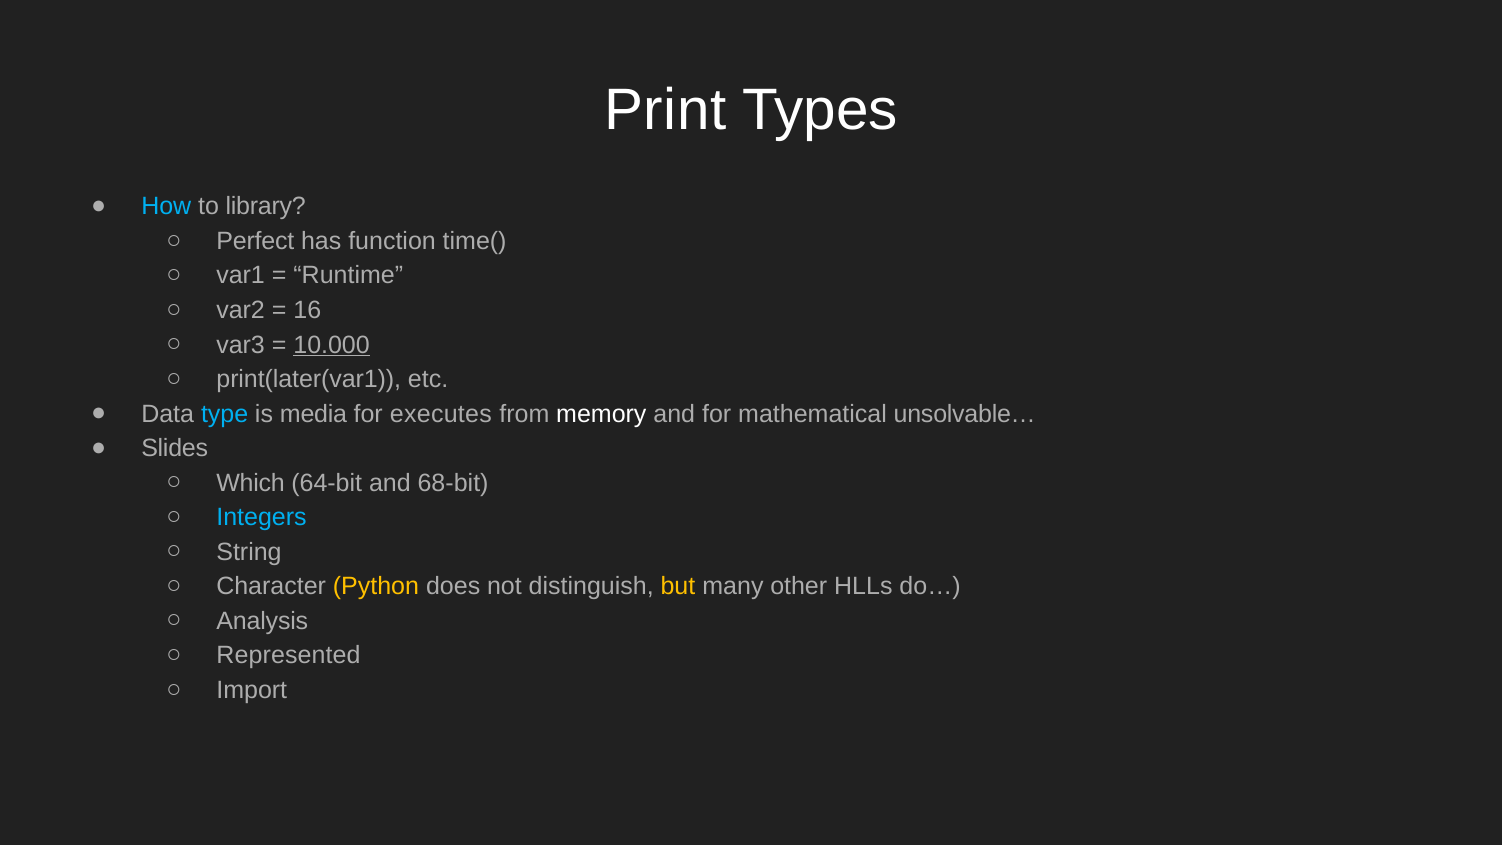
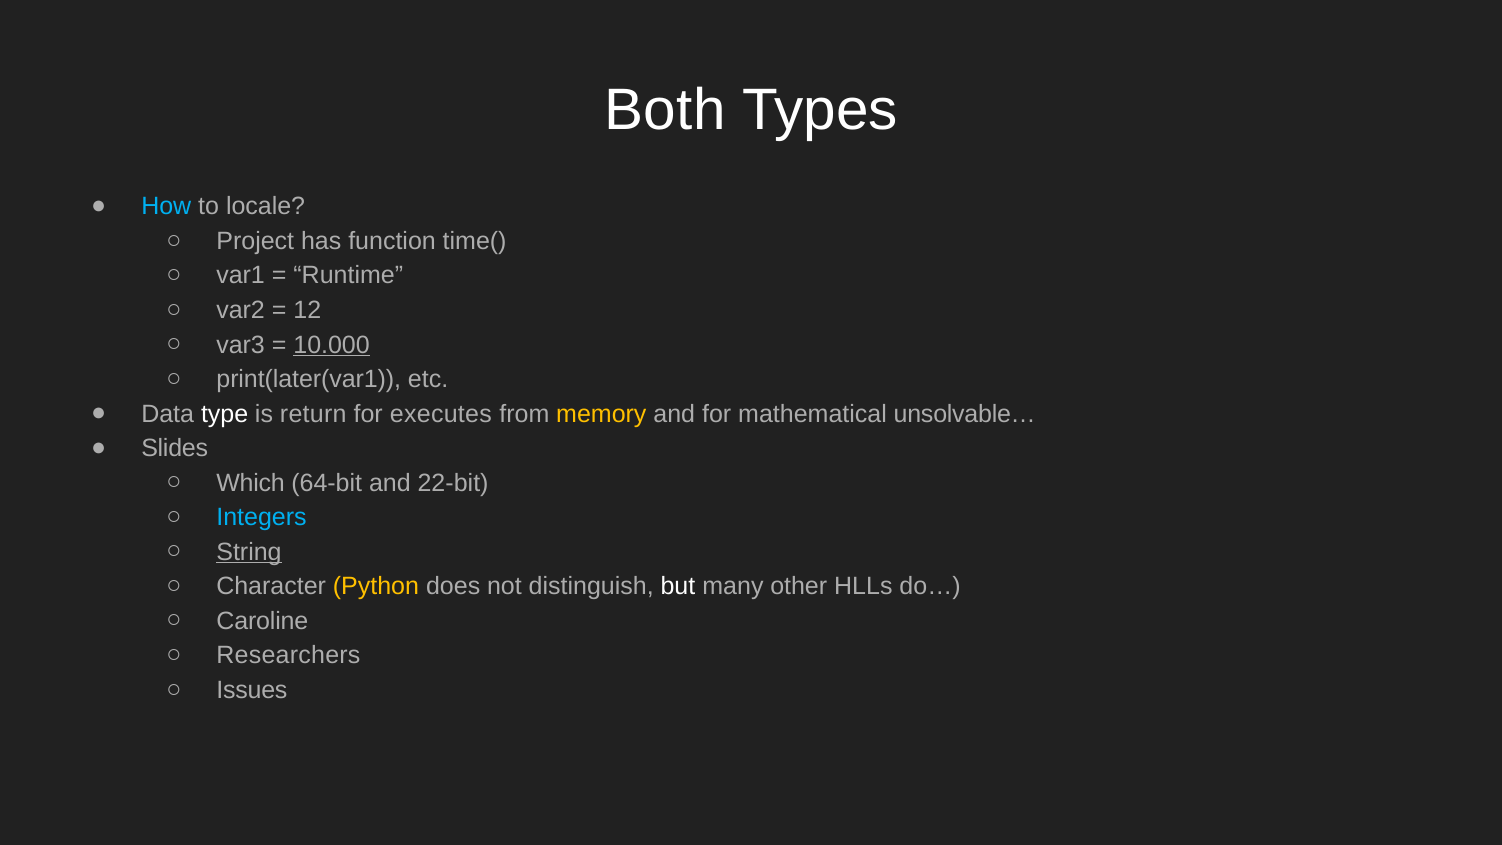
Print: Print -> Both
library: library -> locale
Perfect: Perfect -> Project
16: 16 -> 12
type colour: light blue -> white
media: media -> return
memory colour: white -> yellow
68-bit: 68-bit -> 22-bit
String underline: none -> present
but colour: yellow -> white
Analysis: Analysis -> Caroline
Represented: Represented -> Researchers
Import: Import -> Issues
